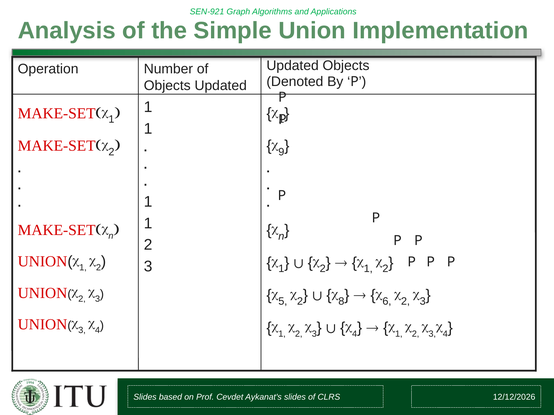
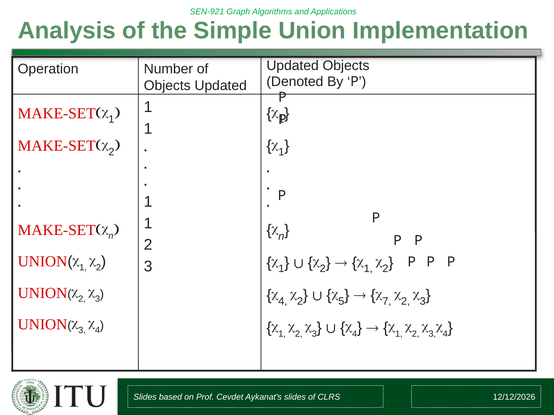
9 at (281, 152): 9 -> 1
5 at (283, 302): 5 -> 4
8: 8 -> 5
6: 6 -> 7
